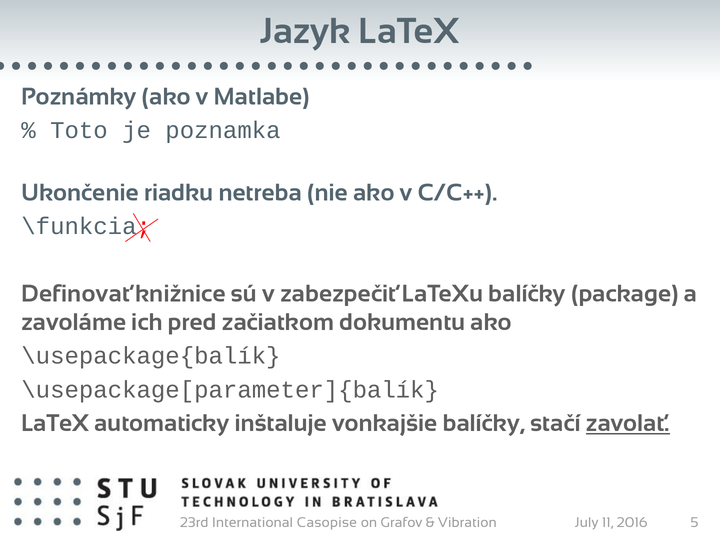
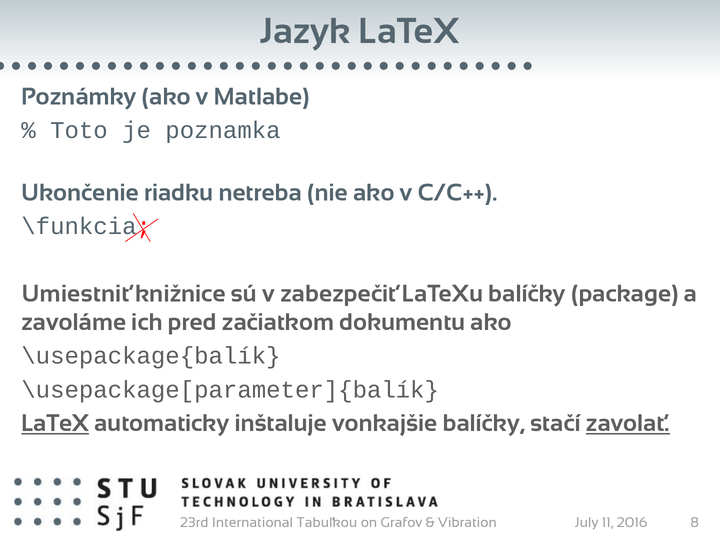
Definovať: Definovať -> Umiestniť
LaTeX at (55, 423) underline: none -> present
Casopise: Casopise -> Tabuľkou
5: 5 -> 8
